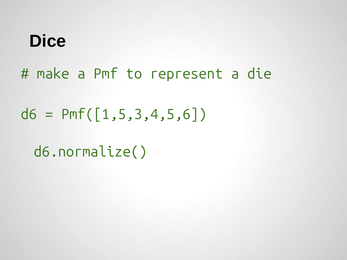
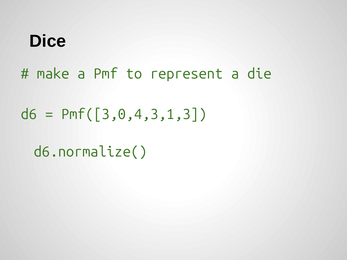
Pmf([1,5,3,4,5,6: Pmf([1,5,3,4,5,6 -> Pmf([3,0,4,3,1,3
